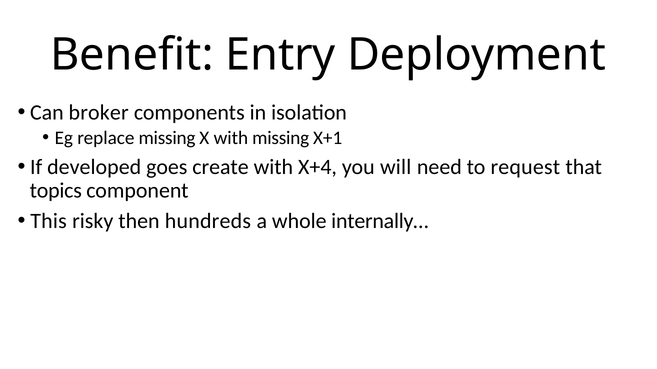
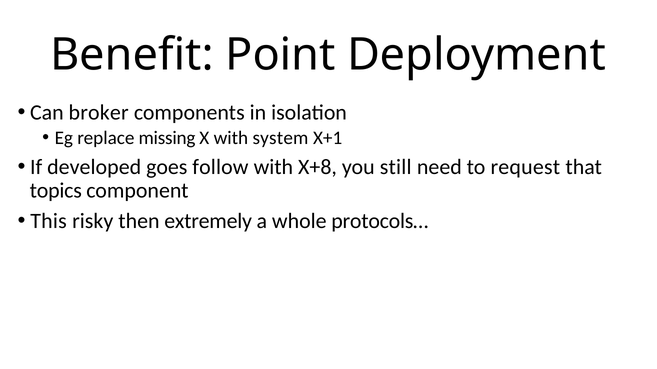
Entry: Entry -> Point
with missing: missing -> system
create: create -> follow
X+4: X+4 -> X+8
will: will -> still
hundreds: hundreds -> extremely
internally…: internally… -> protocols…
